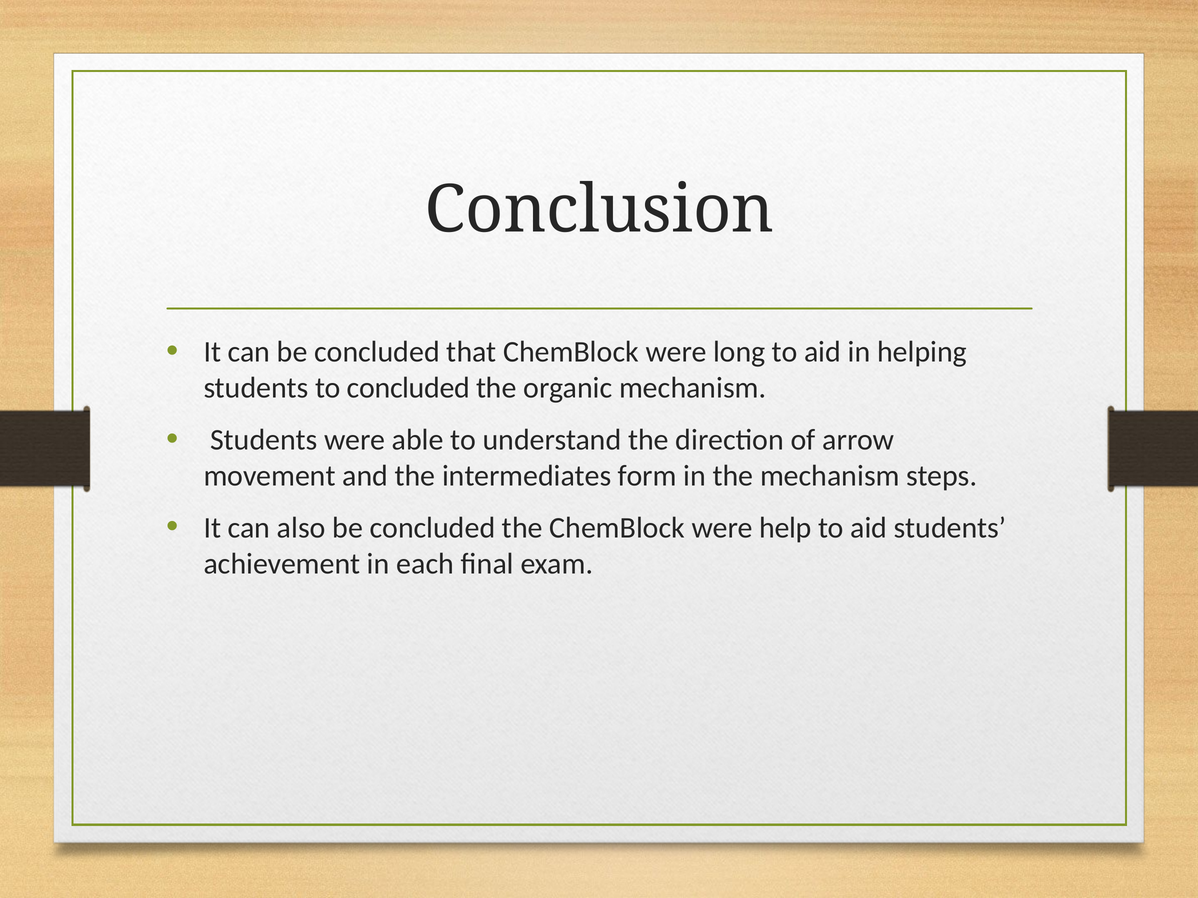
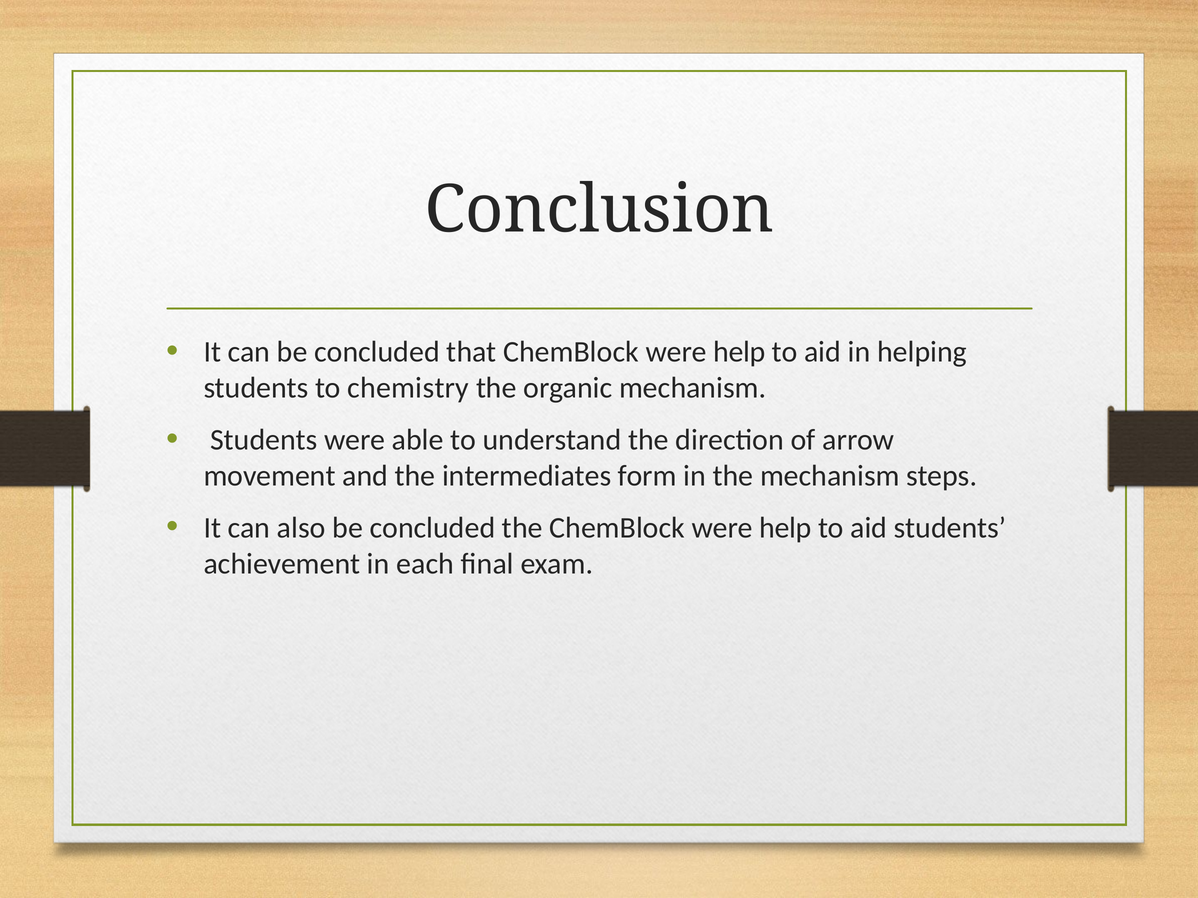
that ChemBlock were long: long -> help
to concluded: concluded -> chemistry
